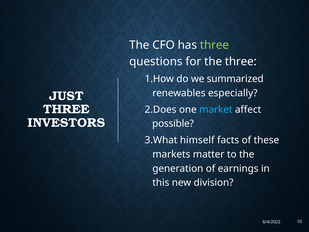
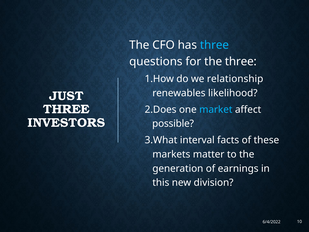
three at (214, 45) colour: light green -> light blue
summarized: summarized -> relationship
especially: especially -> likelihood
himself: himself -> interval
